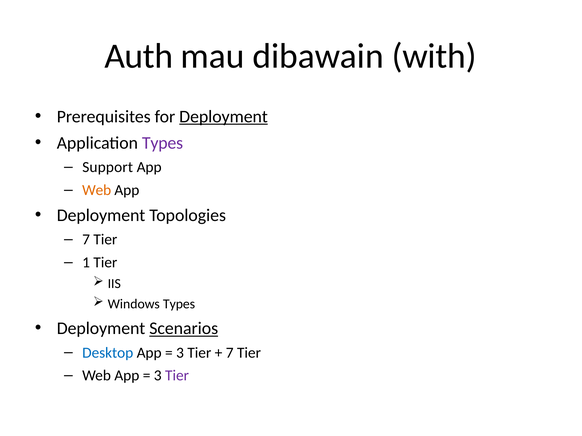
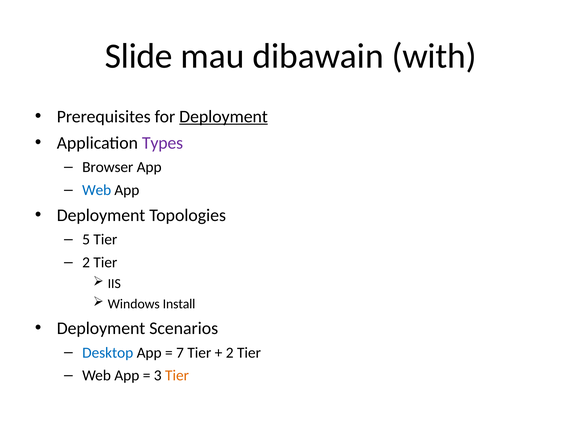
Auth: Auth -> Slide
Support: Support -> Browser
Web at (97, 190) colour: orange -> blue
7 at (86, 240): 7 -> 5
1 at (86, 263): 1 -> 2
Windows Types: Types -> Install
Scenarios underline: present -> none
3 at (180, 353): 3 -> 7
7 at (230, 353): 7 -> 2
Tier at (177, 376) colour: purple -> orange
